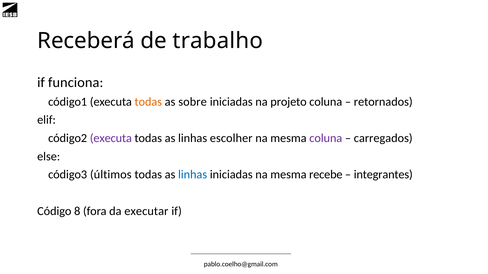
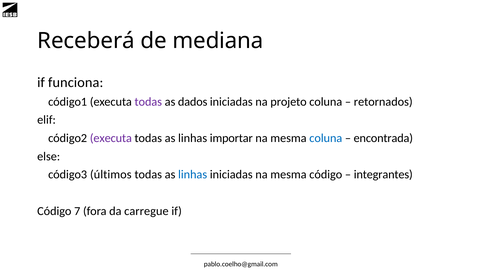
trabalho: trabalho -> mediana
todas at (148, 102) colour: orange -> purple
sobre: sobre -> dados
escolher: escolher -> importar
coluna at (326, 138) colour: purple -> blue
carregados: carregados -> encontrada
mesma recebe: recebe -> código
8: 8 -> 7
executar: executar -> carregue
